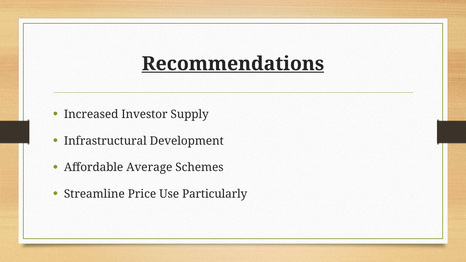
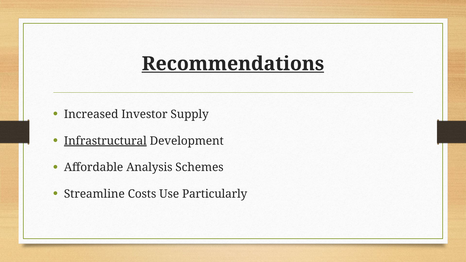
Infrastructural underline: none -> present
Average: Average -> Analysis
Price: Price -> Costs
